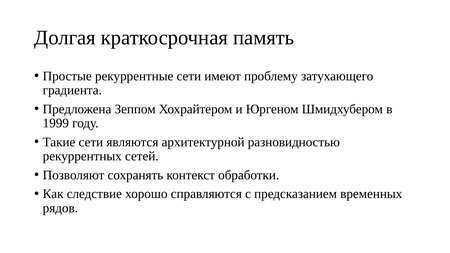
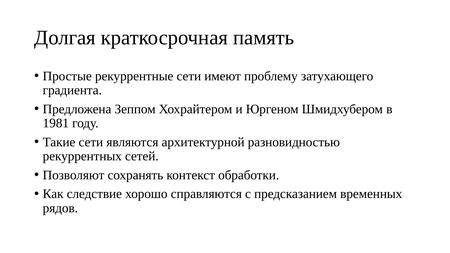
1999: 1999 -> 1981
